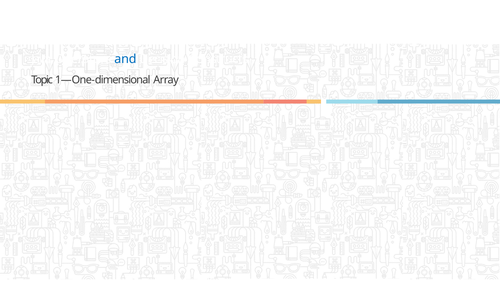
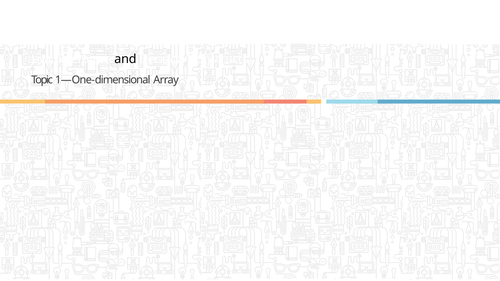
and colour: blue -> black
